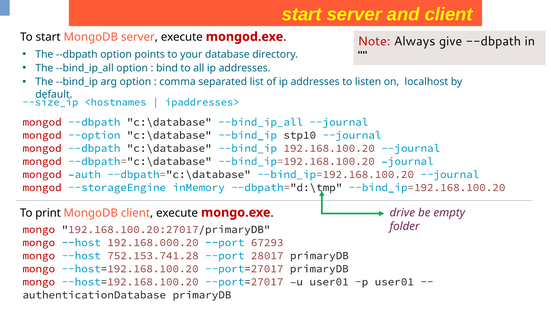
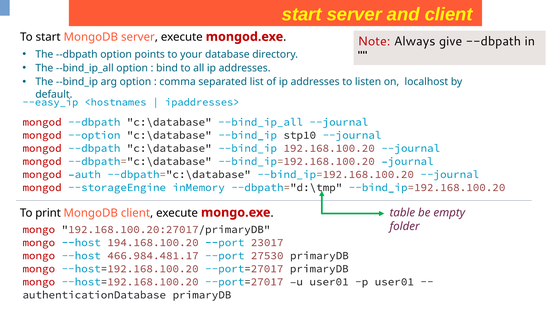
--size_ip: --size_ip -> --easy_ip
drive: drive -> table
192.168.000.20: 192.168.000.20 -> 194.168.100.20
67293: 67293 -> 23017
752.153.741.28: 752.153.741.28 -> 466.984.481.17
28017: 28017 -> 27530
